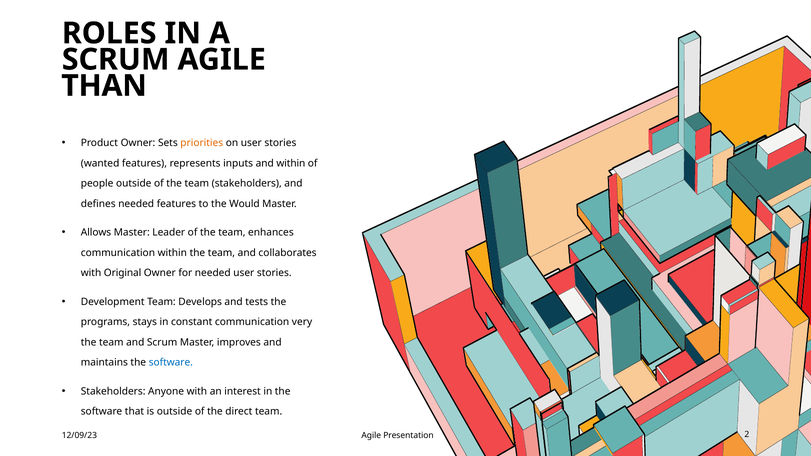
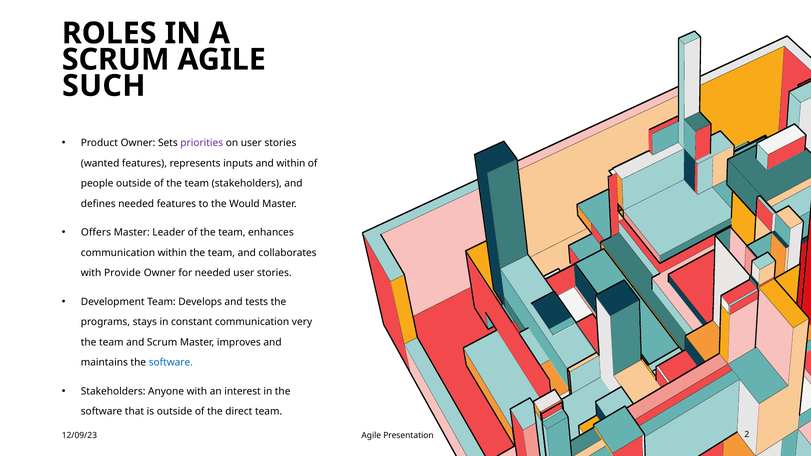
THAN: THAN -> SUCH
priorities colour: orange -> purple
Allows: Allows -> Offers
Original: Original -> Provide
